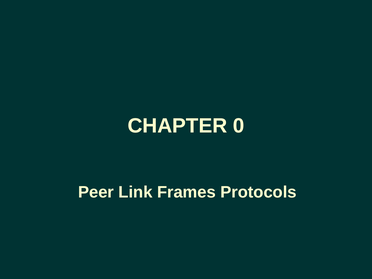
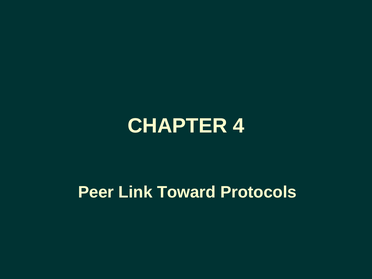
0: 0 -> 4
Frames: Frames -> Toward
